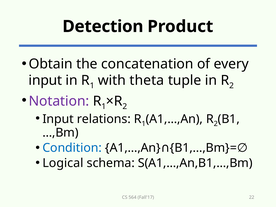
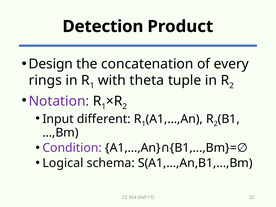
Obtain: Obtain -> Design
input at (45, 80): input -> rings
relations: relations -> different
Condition colour: blue -> purple
